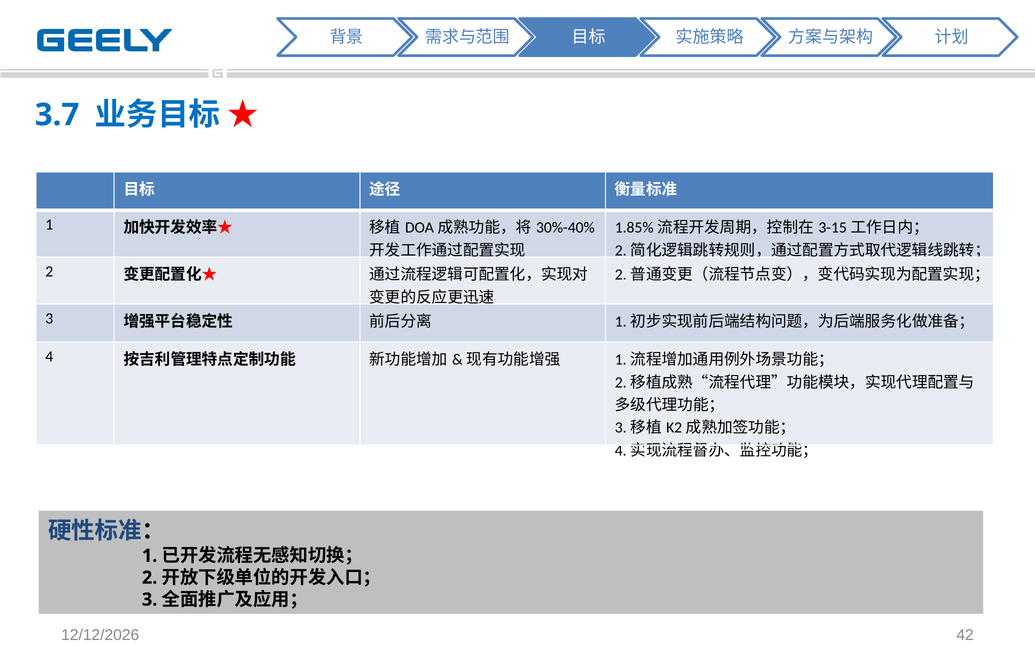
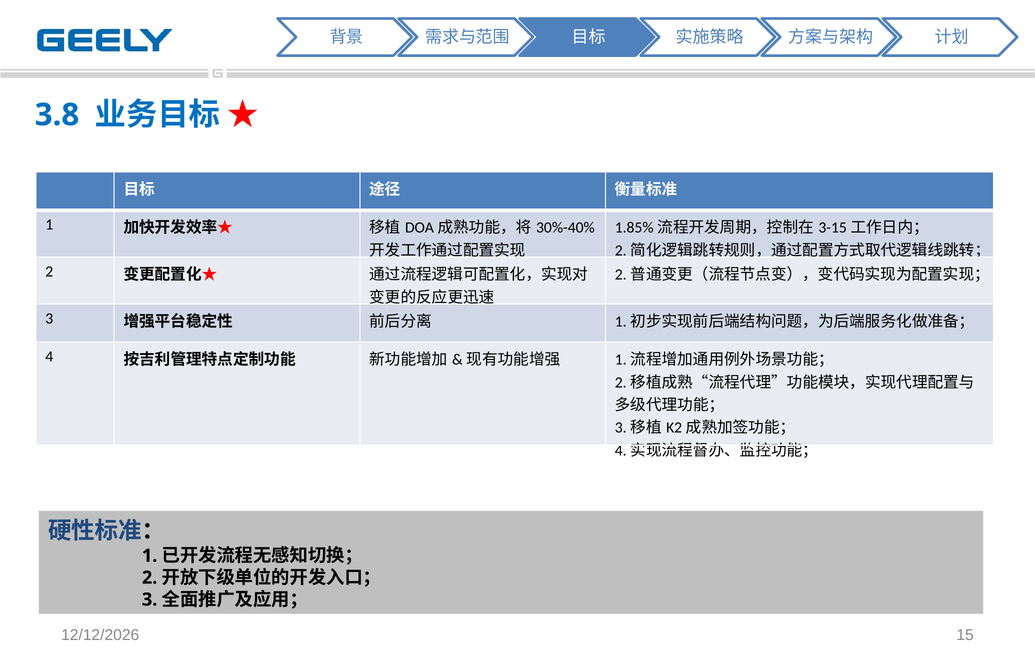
3.7: 3.7 -> 3.8
42: 42 -> 15
